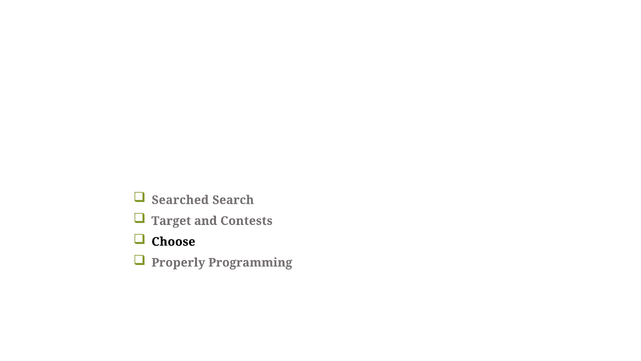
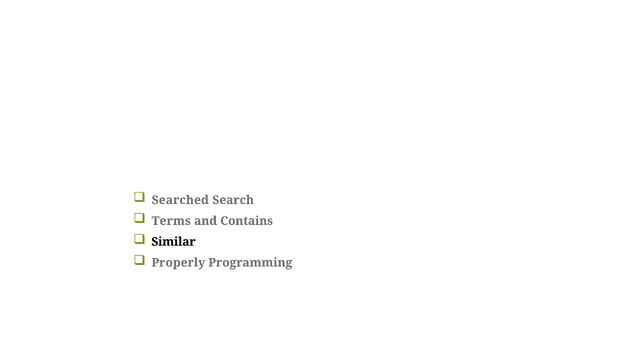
Target: Target -> Terms
Contests: Contests -> Contains
Choose: Choose -> Similar
